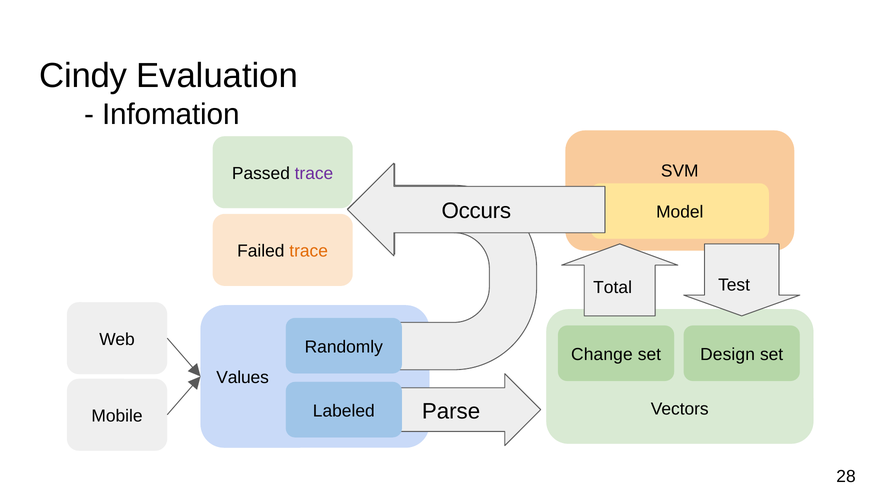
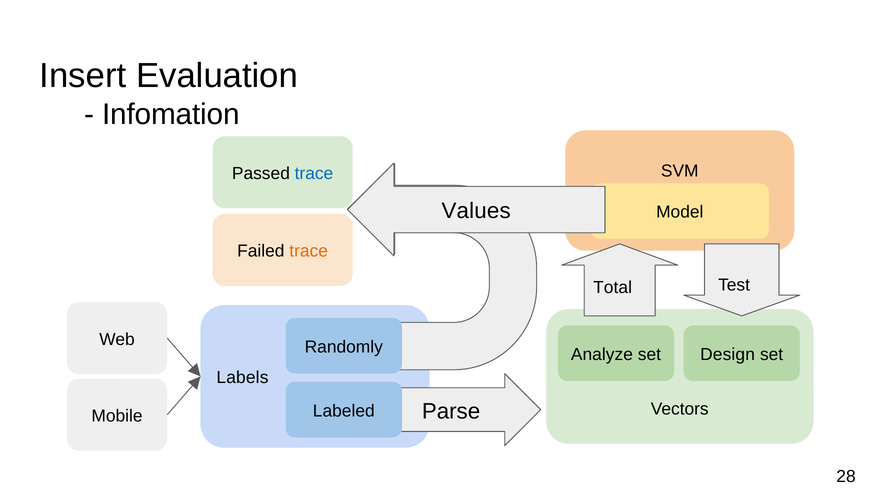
Cindy: Cindy -> Insert
trace at (314, 173) colour: purple -> blue
Occurs: Occurs -> Values
Change: Change -> Analyze
Values: Values -> Labels
